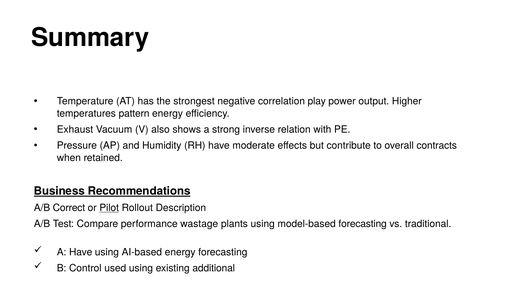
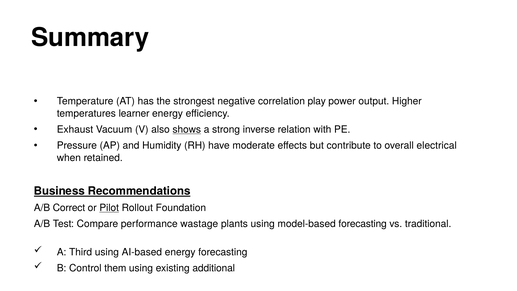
pattern: pattern -> learner
shows underline: none -> present
contracts: contracts -> electrical
Description: Description -> Foundation
A Have: Have -> Third
used: used -> them
